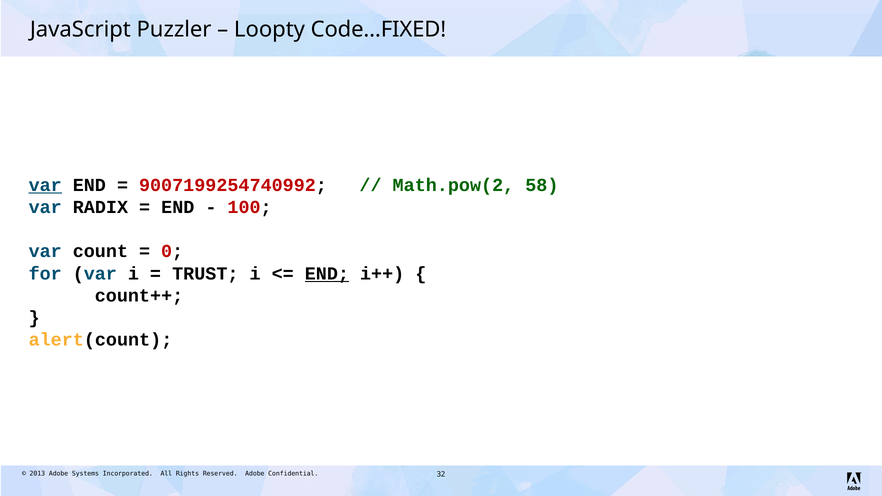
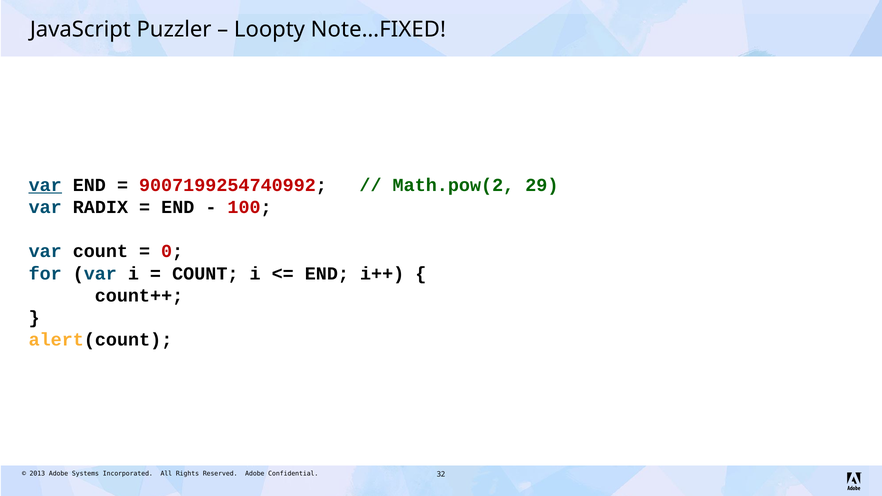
Code…FIXED: Code…FIXED -> Note…FIXED
58: 58 -> 29
TRUST at (205, 274): TRUST -> COUNT
END at (327, 274) underline: present -> none
